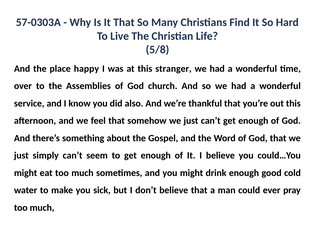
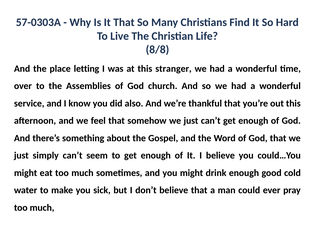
5/8: 5/8 -> 8/8
happy: happy -> letting
